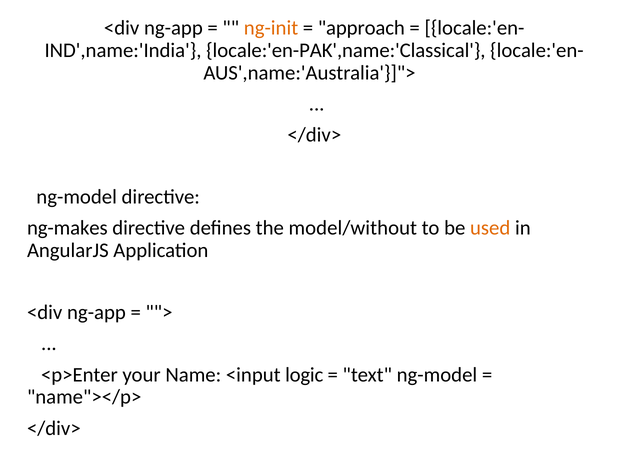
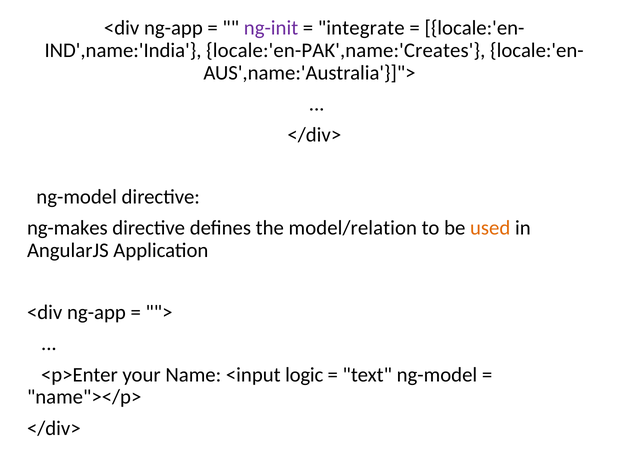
ng-init colour: orange -> purple
approach: approach -> integrate
locale:'en-PAK',name:'Classical: locale:'en-PAK',name:'Classical -> locale:'en-PAK',name:'Creates
model/without: model/without -> model/relation
